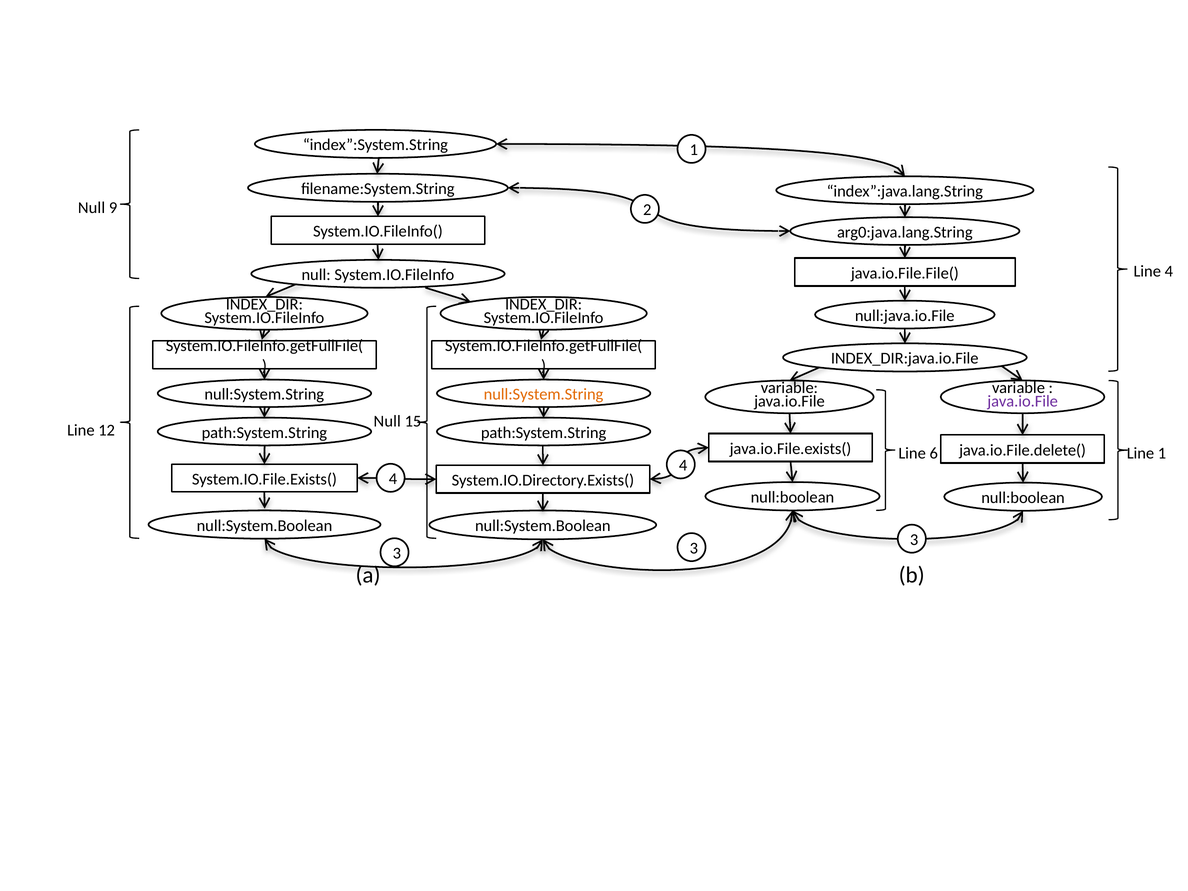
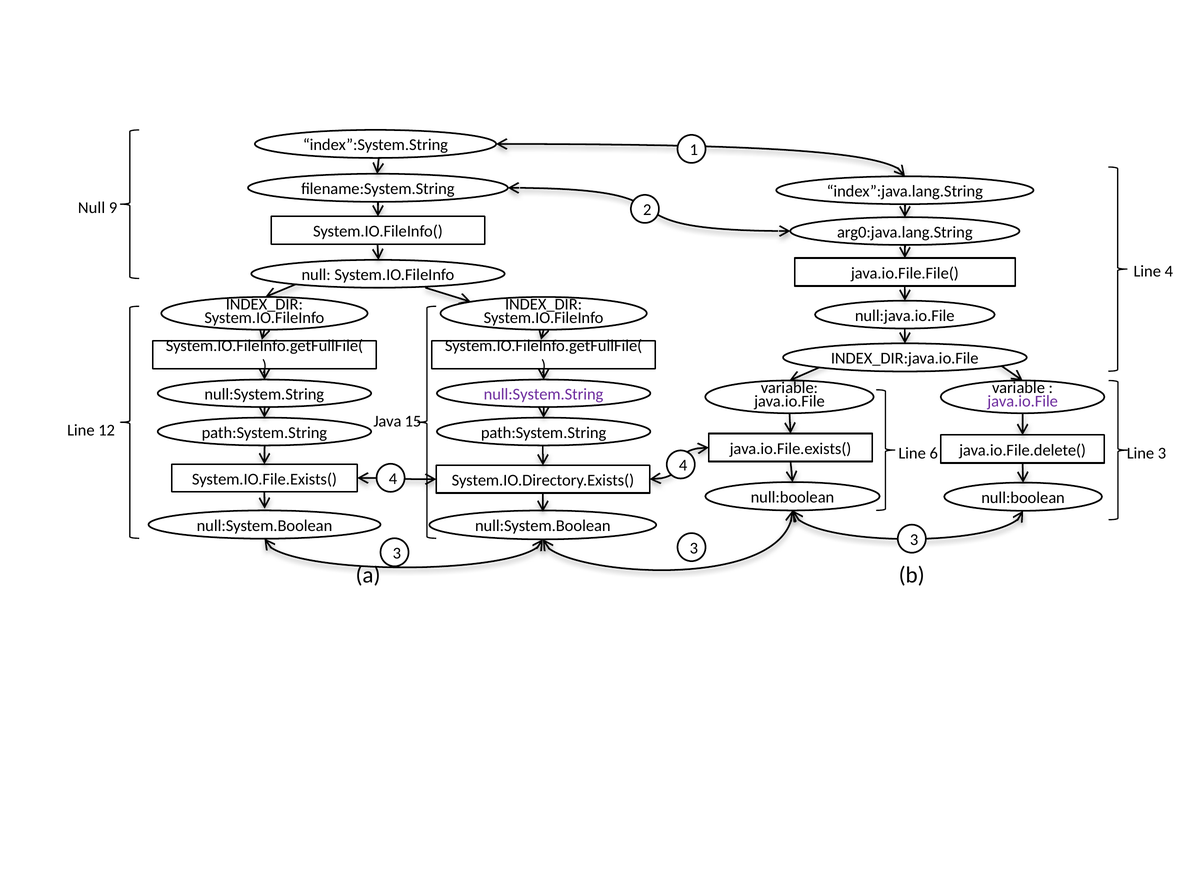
null:System.String at (544, 394) colour: orange -> purple
Null at (387, 421): Null -> Java
Line 1: 1 -> 3
